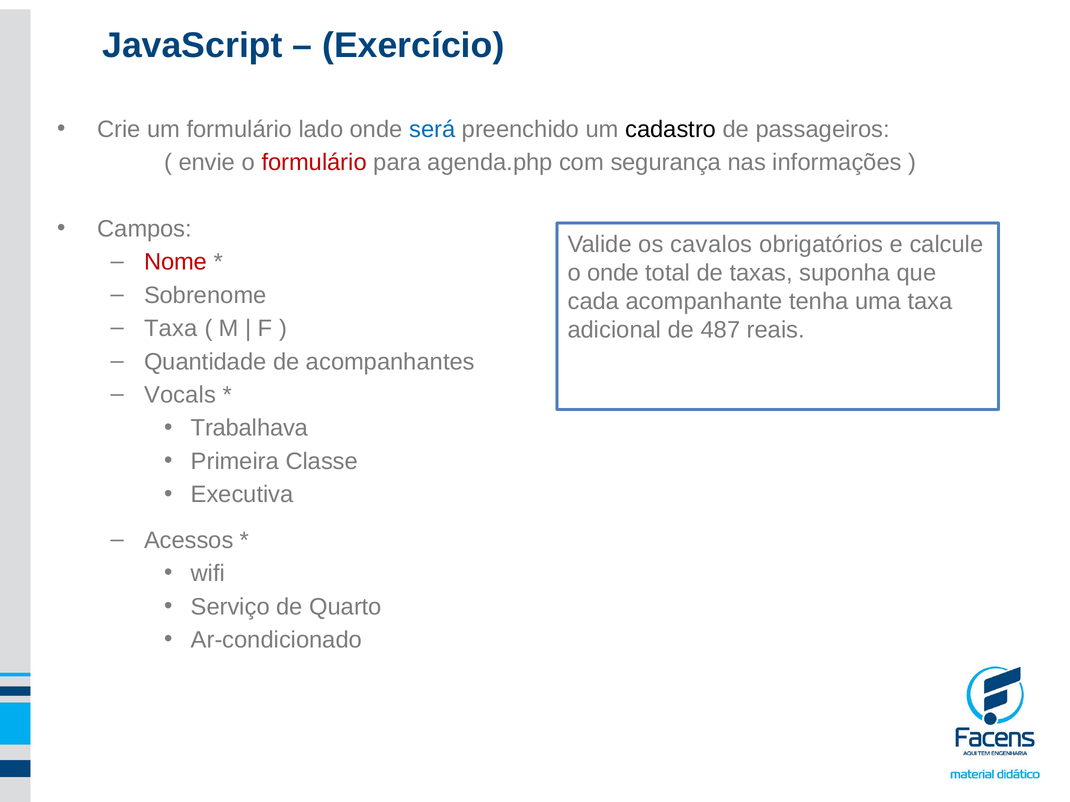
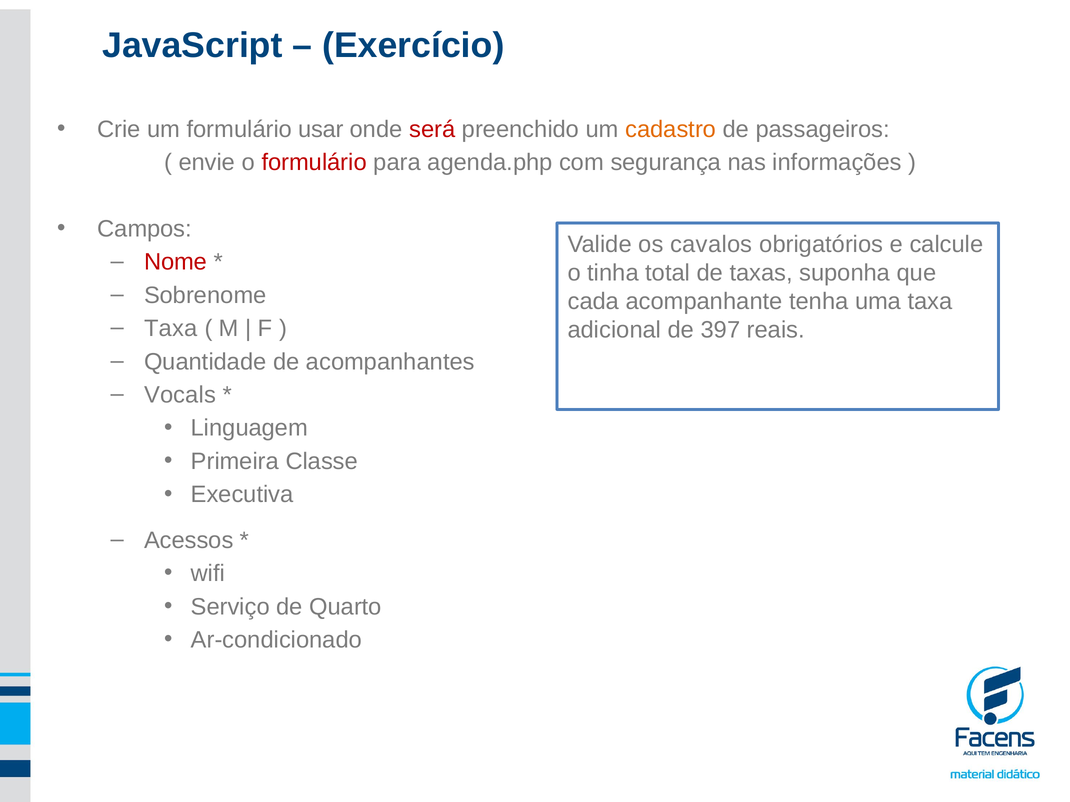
lado: lado -> usar
será colour: blue -> red
cadastro colour: black -> orange
o onde: onde -> tinha
487: 487 -> 397
Trabalhava: Trabalhava -> Linguagem
